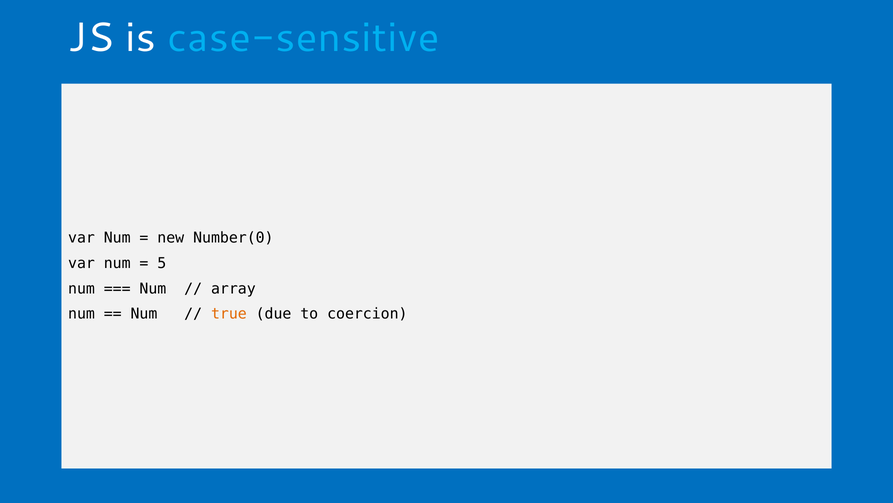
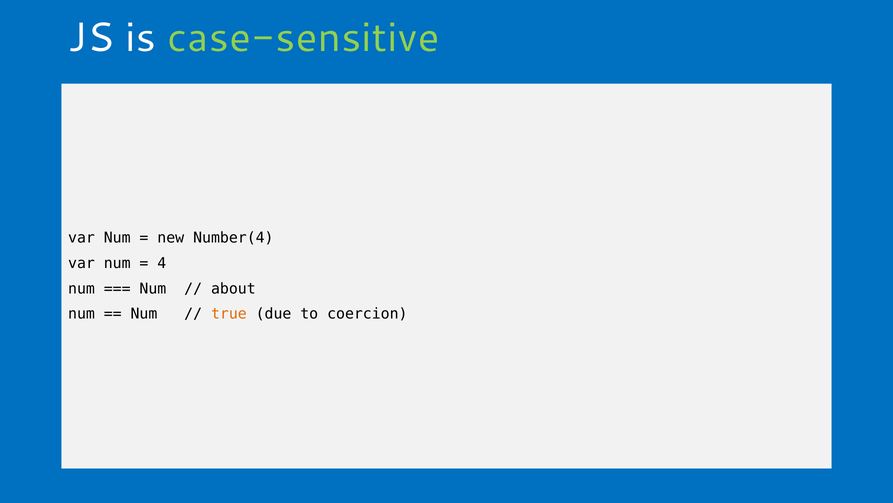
case-sensitive colour: light blue -> light green
Number(0: Number(0 -> Number(4
5: 5 -> 4
array: array -> about
